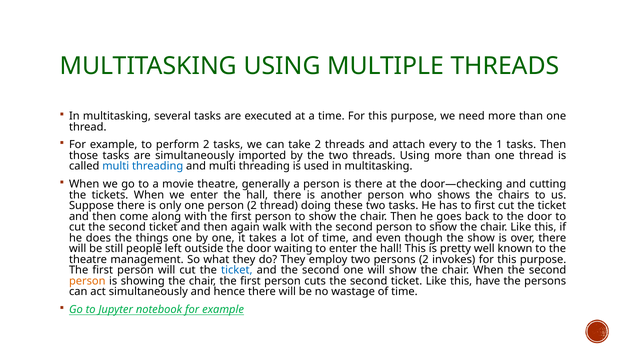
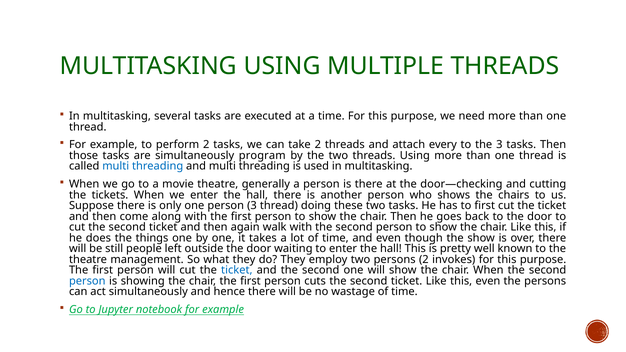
the 1: 1 -> 3
imported: imported -> program
person 2: 2 -> 3
person at (87, 281) colour: orange -> blue
this have: have -> even
